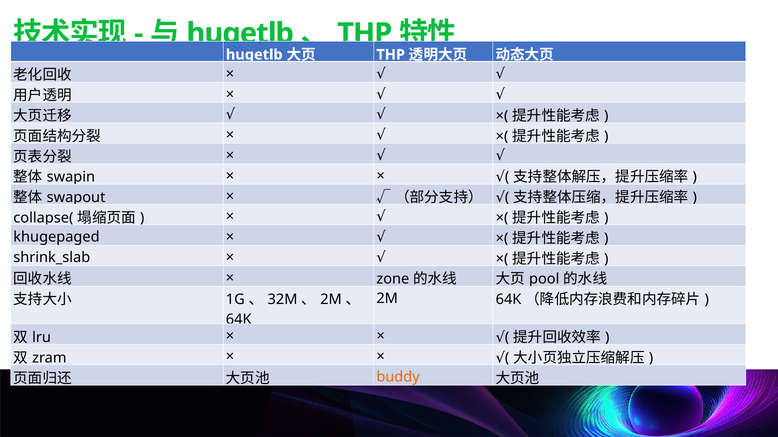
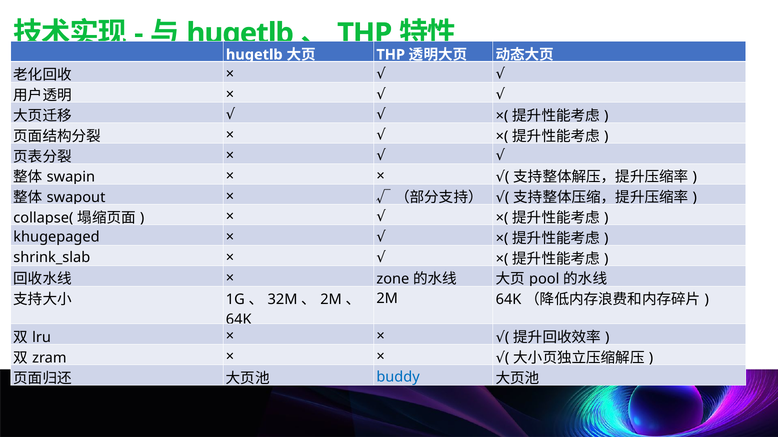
buddy colour: orange -> blue
